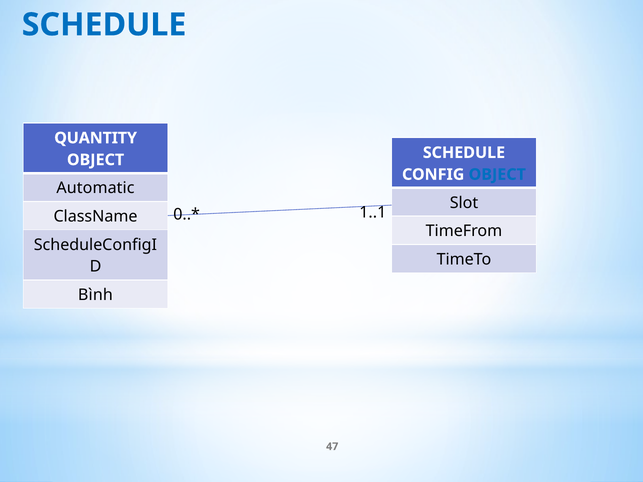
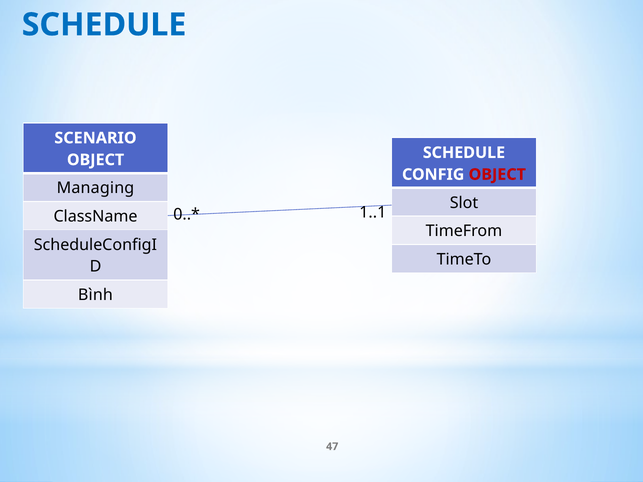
QUANTITY: QUANTITY -> SCENARIO
OBJECT at (497, 175) colour: blue -> red
Automatic: Automatic -> Managing
